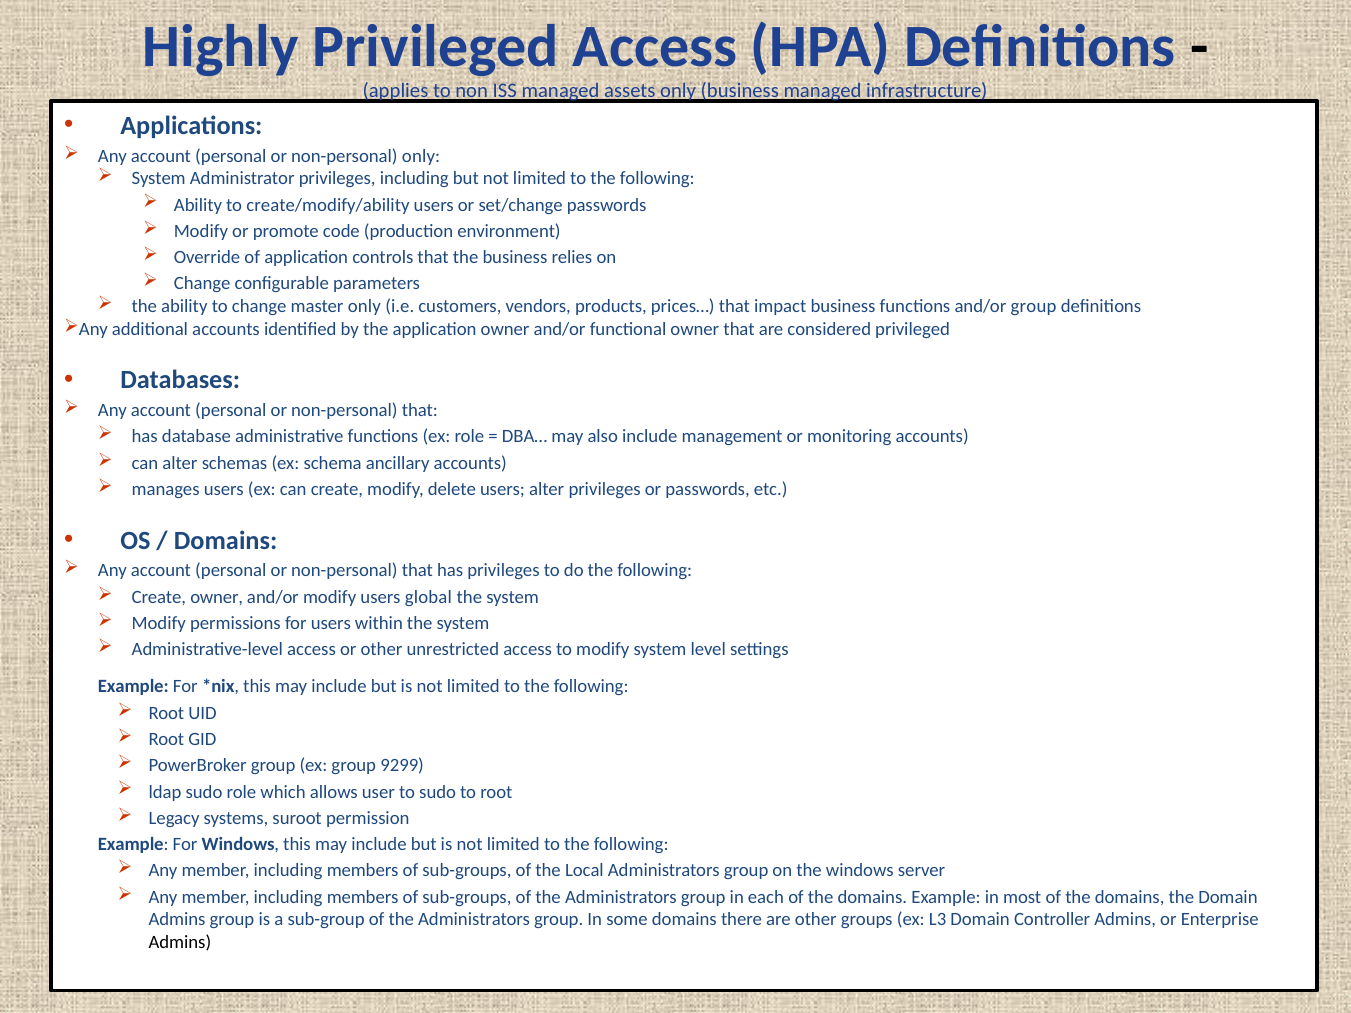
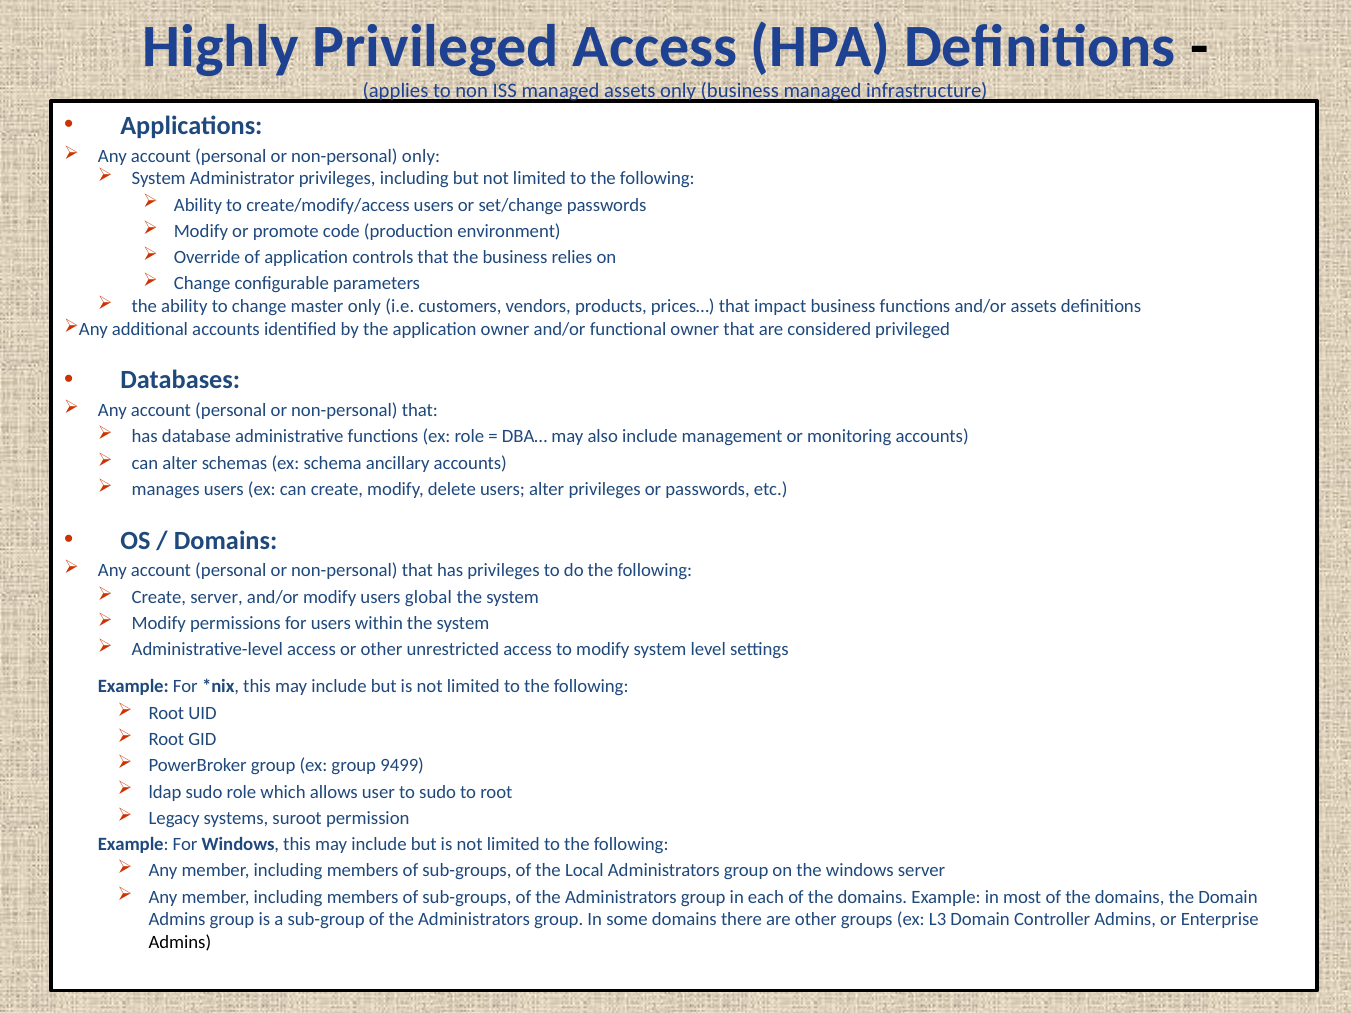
create/modify/ability: create/modify/ability -> create/modify/access
and/or group: group -> assets
Create owner: owner -> server
9299: 9299 -> 9499
